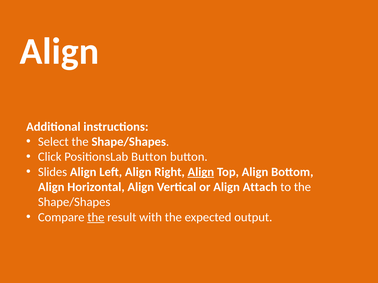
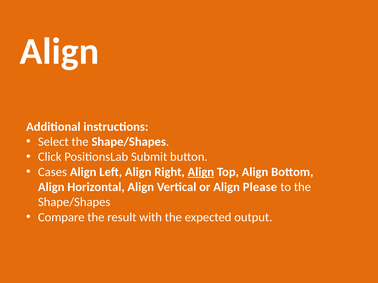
PositionsLab Button: Button -> Submit
Slides: Slides -> Cases
Attach: Attach -> Please
the at (96, 218) underline: present -> none
